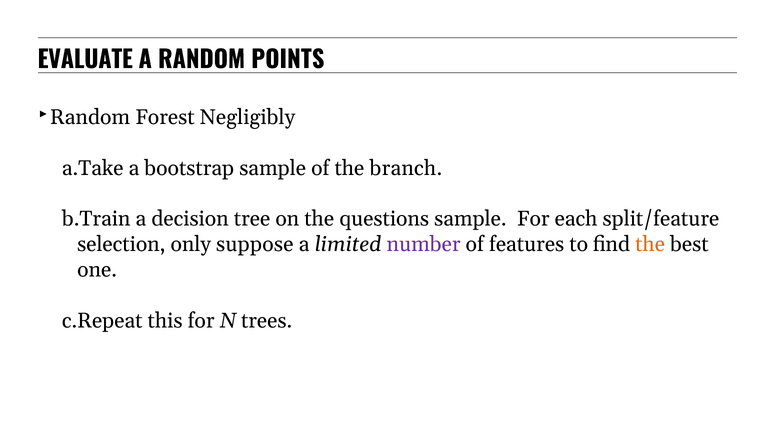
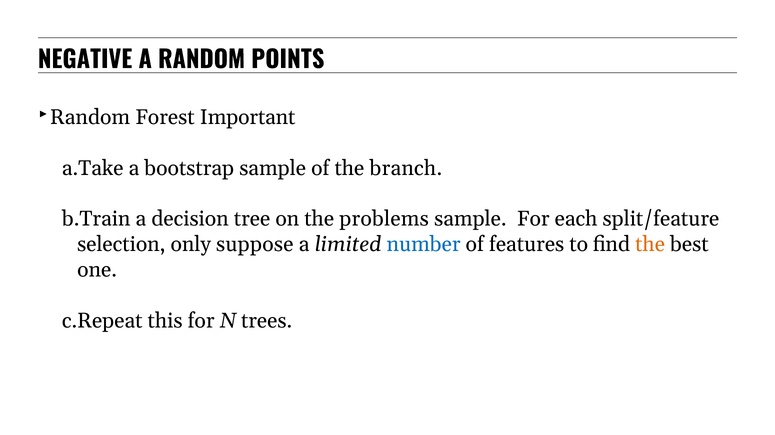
EVALUATE: EVALUATE -> NEGATIVE
Negligibly: Negligibly -> Important
questions: questions -> problems
number colour: purple -> blue
